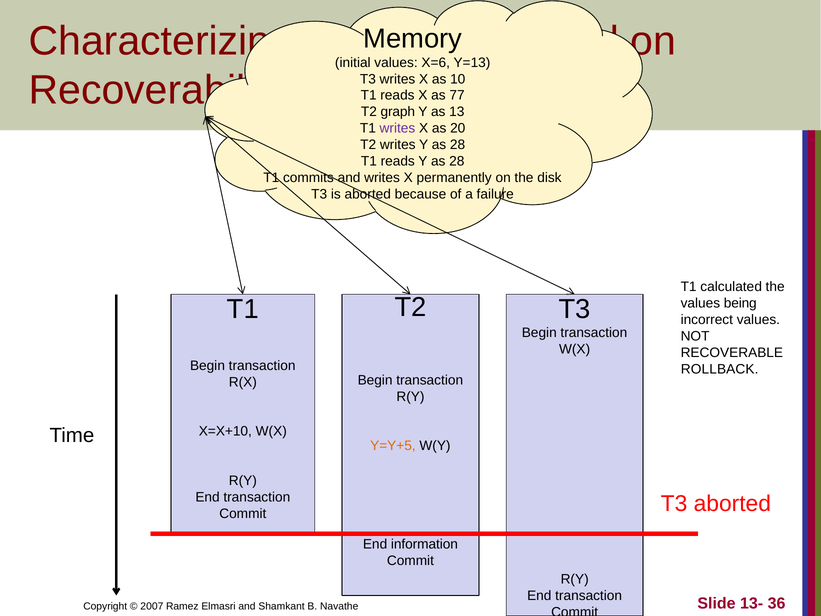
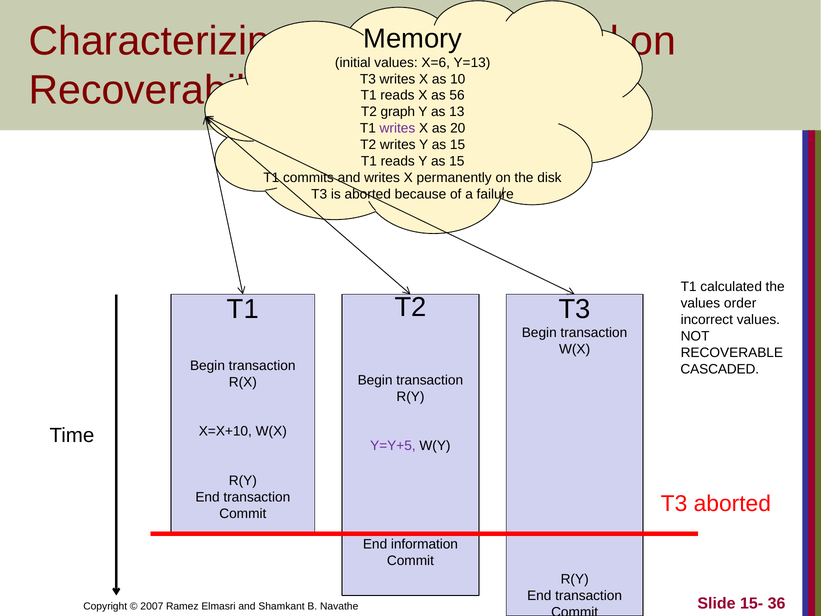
77: 77 -> 56
writes Y as 28: 28 -> 15
reads Y as 28: 28 -> 15
being: being -> order
ROLLBACK: ROLLBACK -> CASCADED
Y=Y+5 colour: orange -> purple
13-: 13- -> 15-
